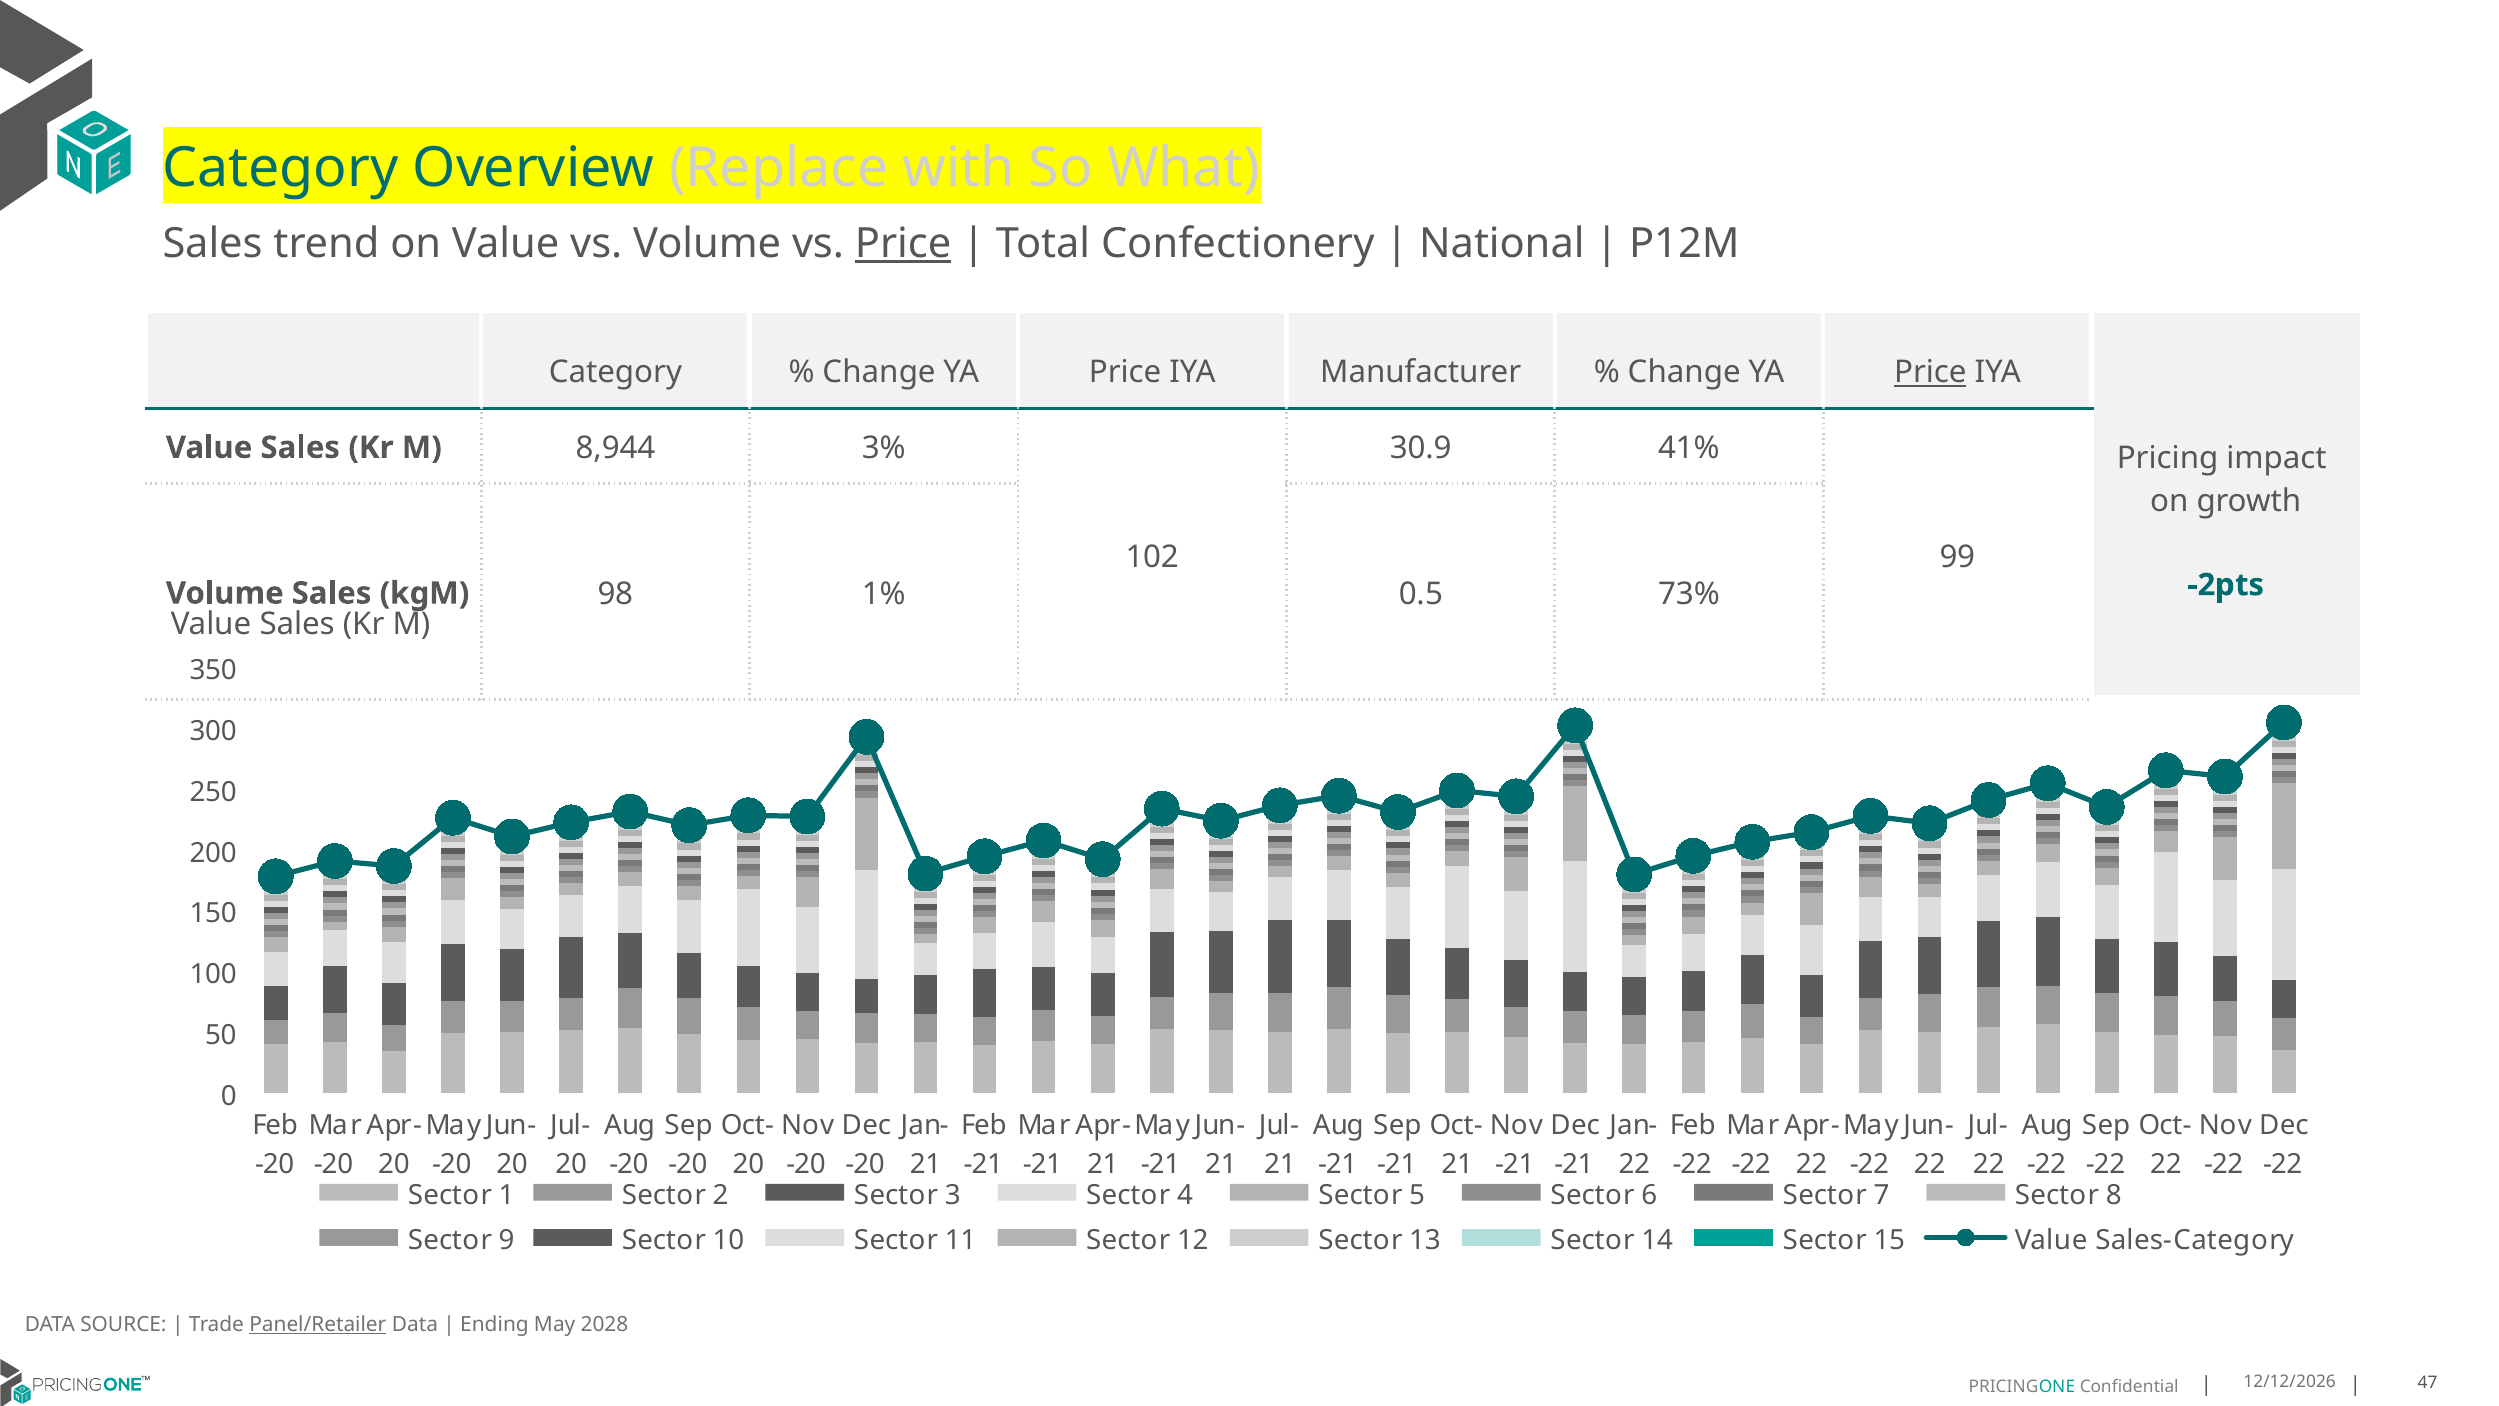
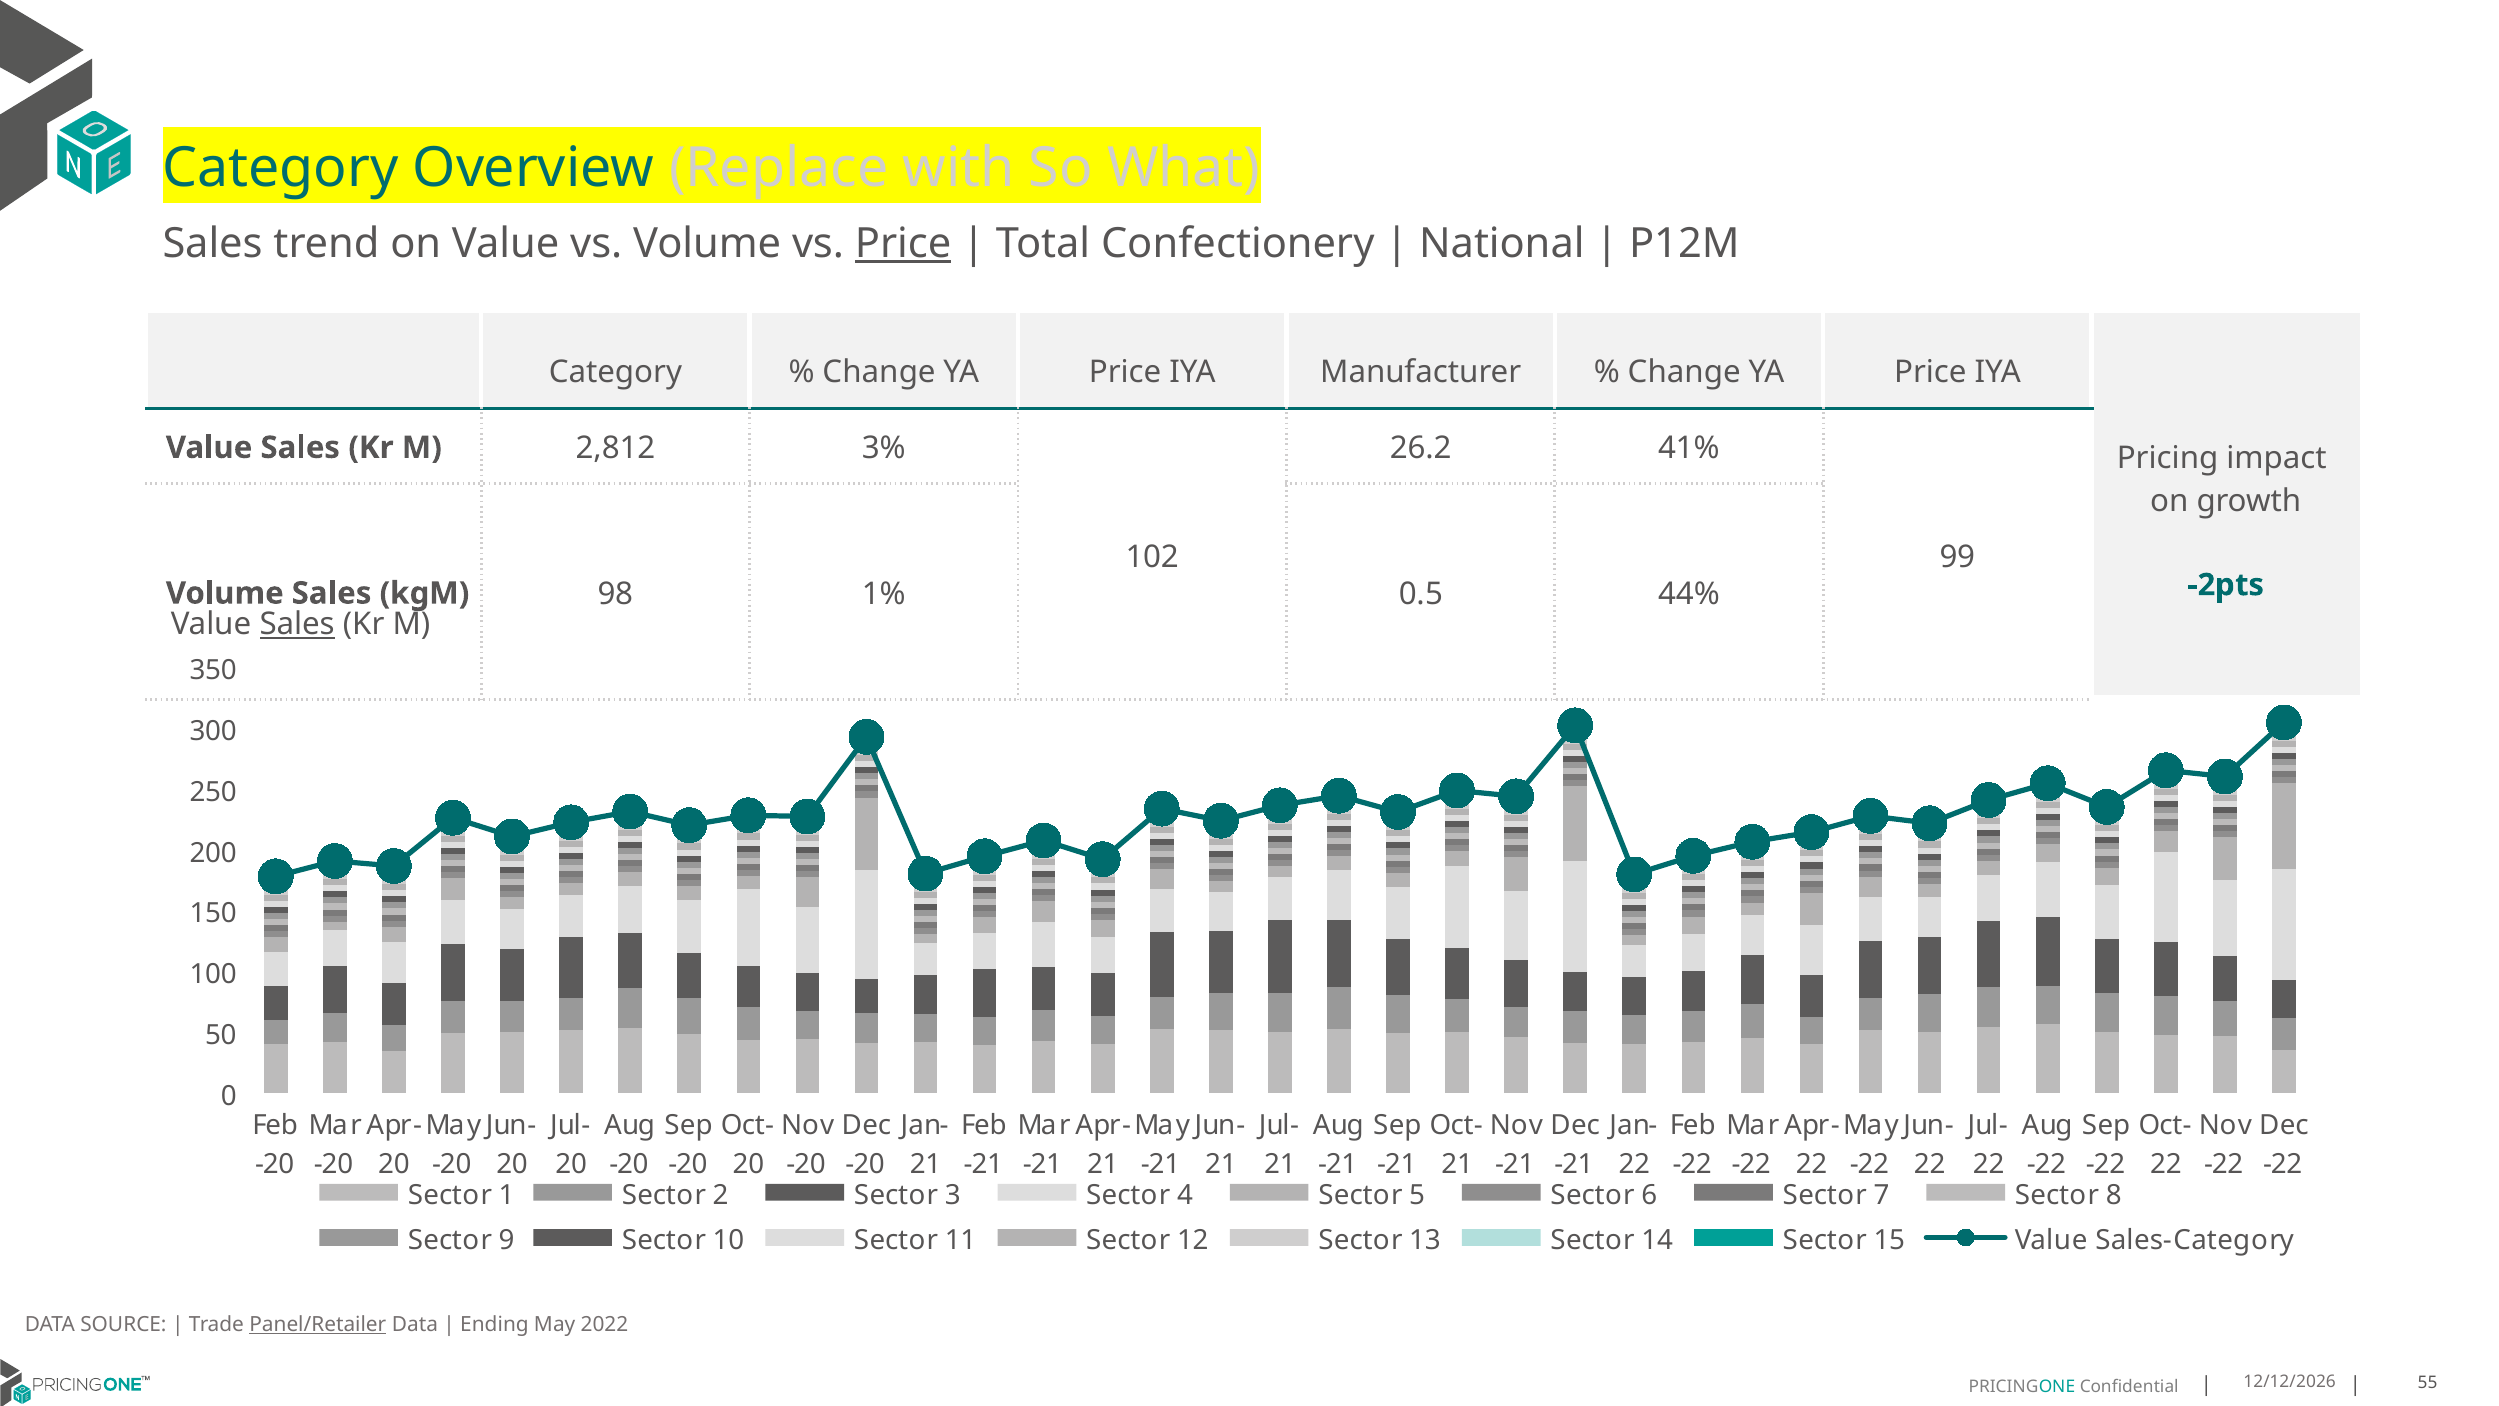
Price at (1930, 372) underline: present -> none
30.9: 30.9 -> 26.2
8,944: 8,944 -> 2,812
73%: 73% -> 44%
Sales at (297, 624) underline: none -> present
2028: 2028 -> 2022
47: 47 -> 55
